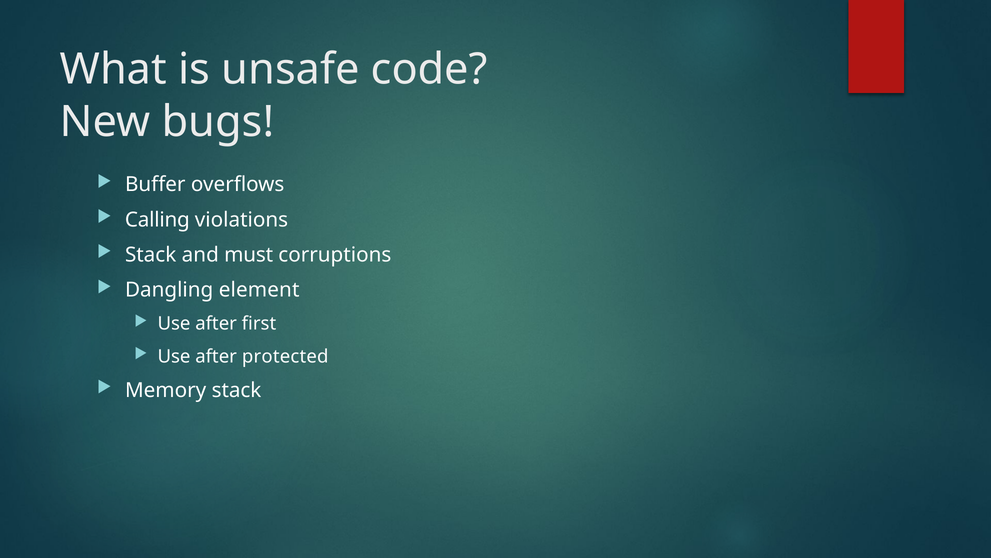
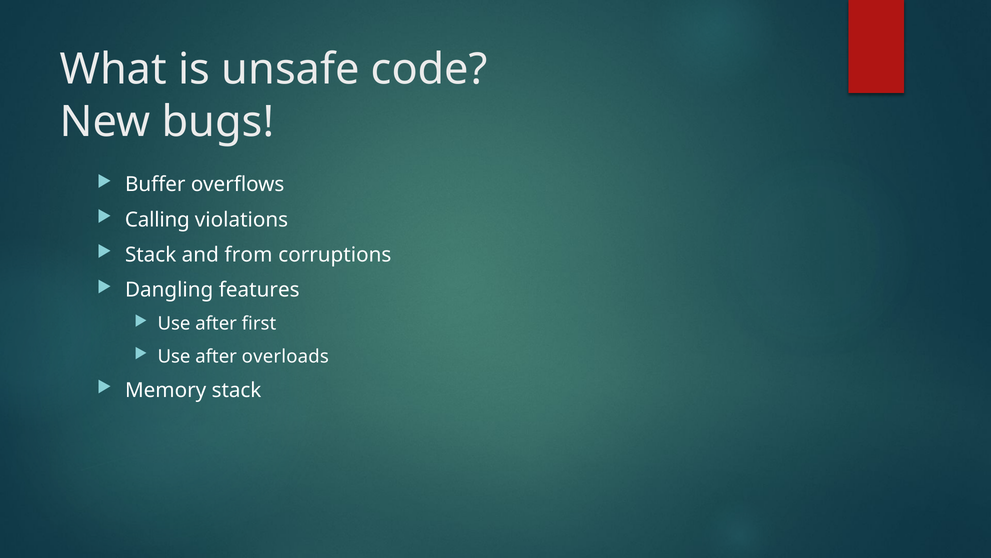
must: must -> from
element: element -> features
protected: protected -> overloads
